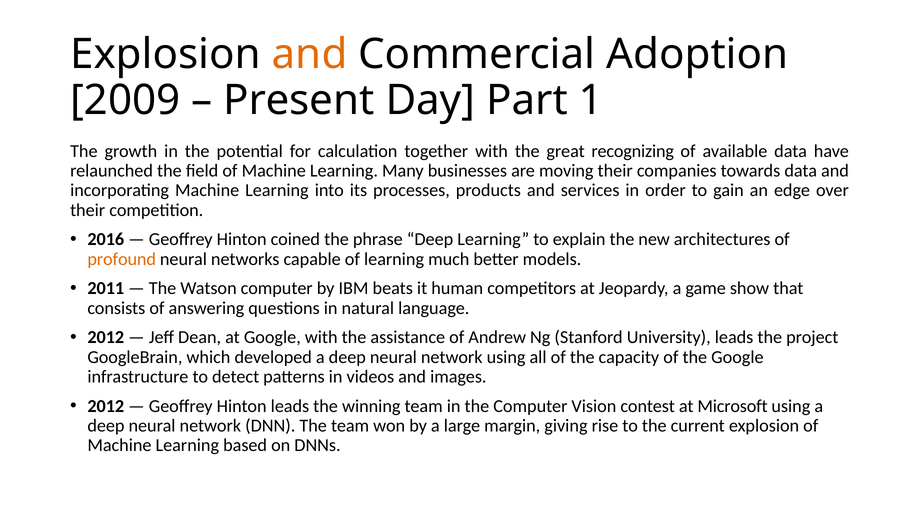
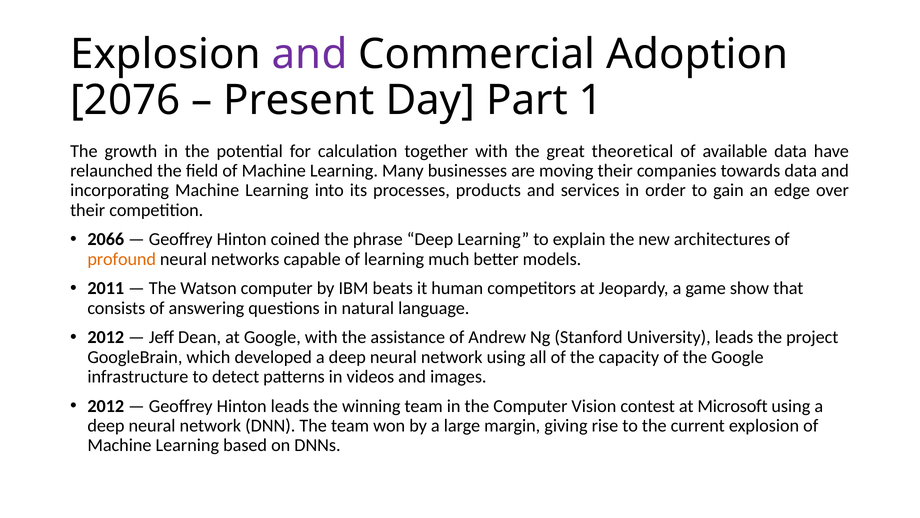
and at (310, 54) colour: orange -> purple
2009: 2009 -> 2076
recognizing: recognizing -> theoretical
2016: 2016 -> 2066
